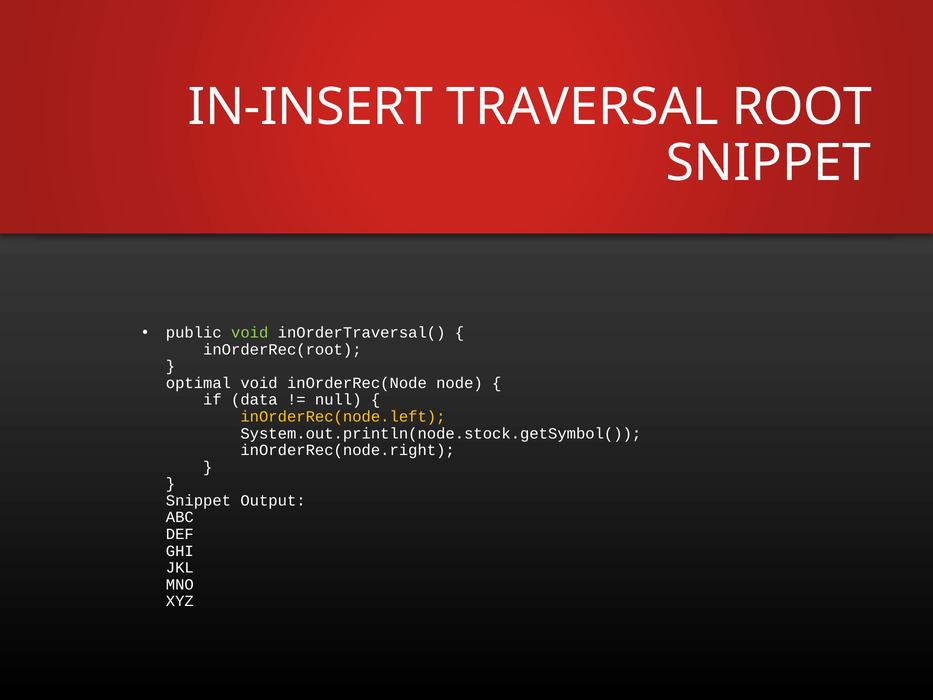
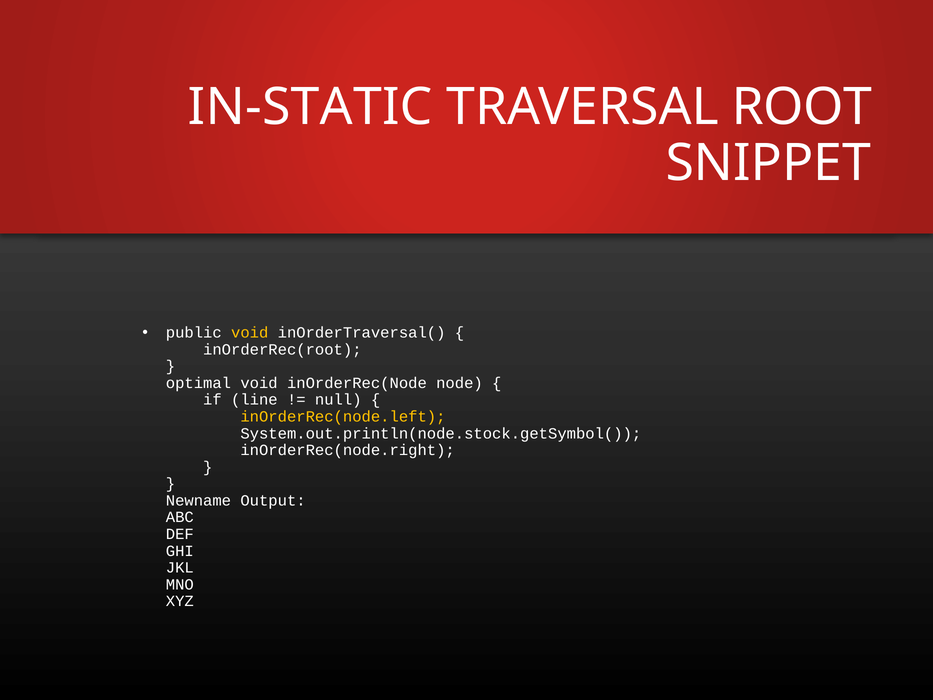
IN-INSERT: IN-INSERT -> IN-STATIC
void at (250, 333) colour: light green -> yellow
data: data -> line
Snippet at (198, 500): Snippet -> Newname
